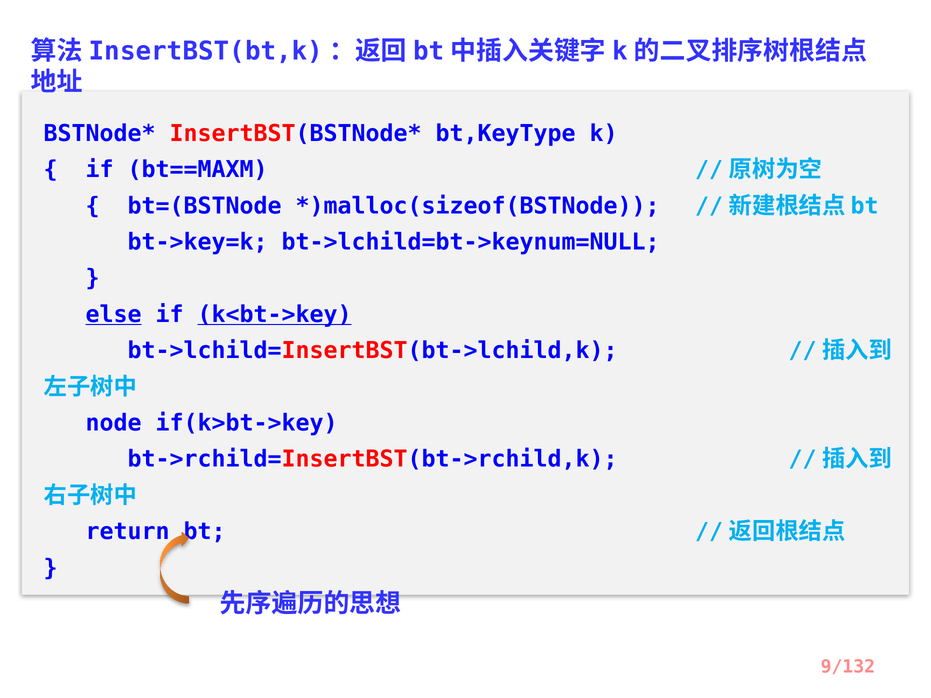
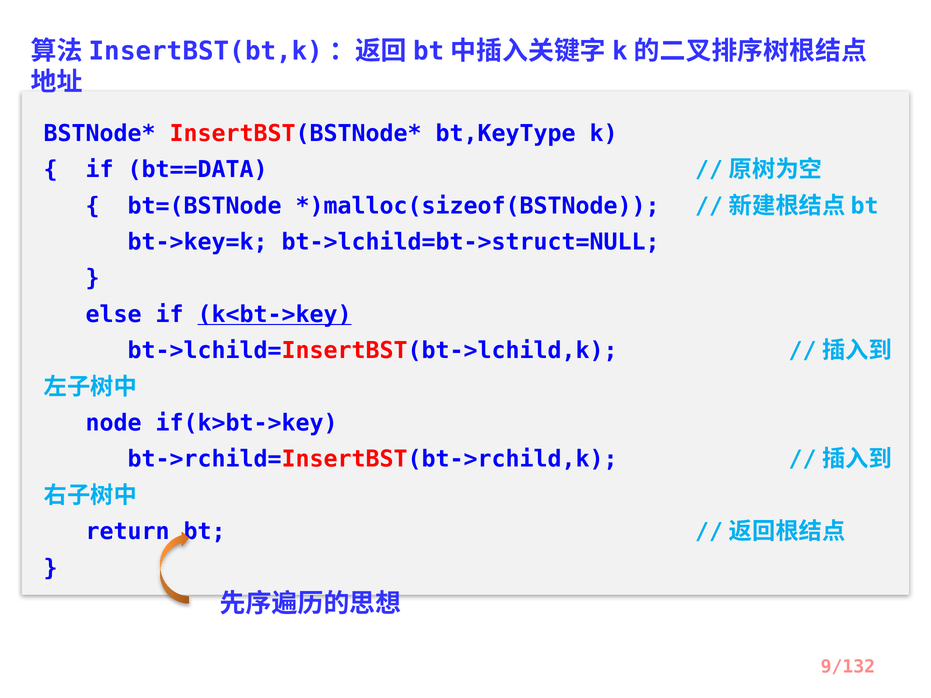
bt==MAXM: bt==MAXM -> bt==DATA
bt->lchild=bt->keynum=NULL: bt->lchild=bt->keynum=NULL -> bt->lchild=bt->struct=NULL
else underline: present -> none
